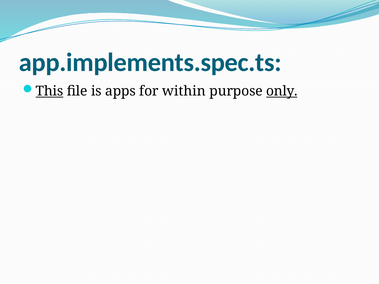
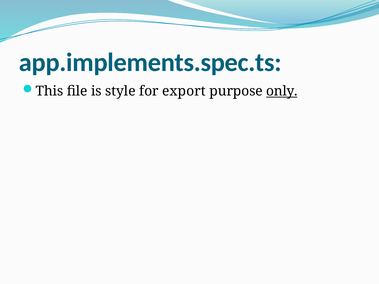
This underline: present -> none
apps: apps -> style
within: within -> export
